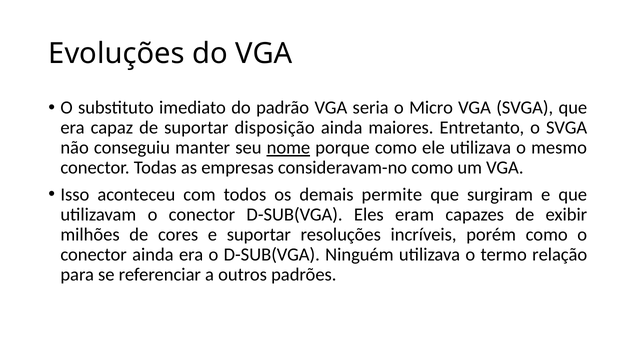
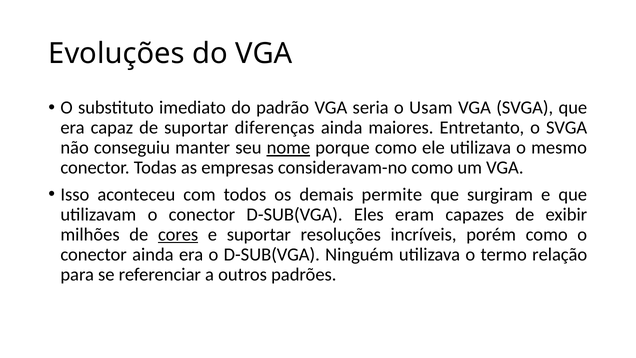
Micro: Micro -> Usam
disposição: disposição -> diferenças
cores underline: none -> present
